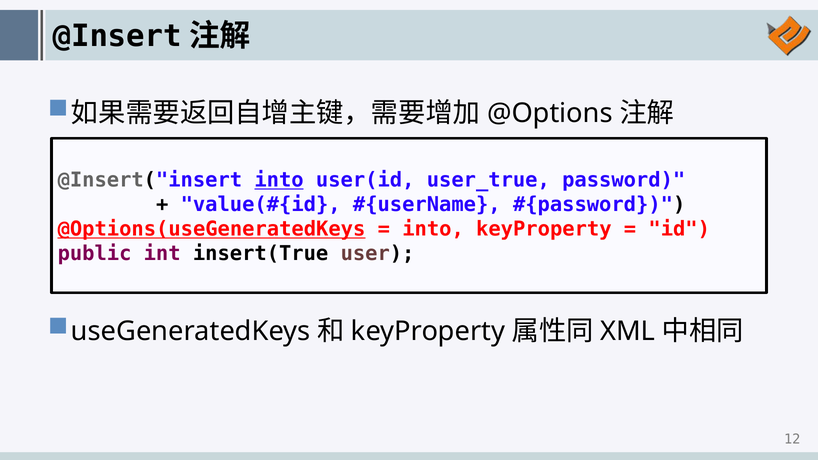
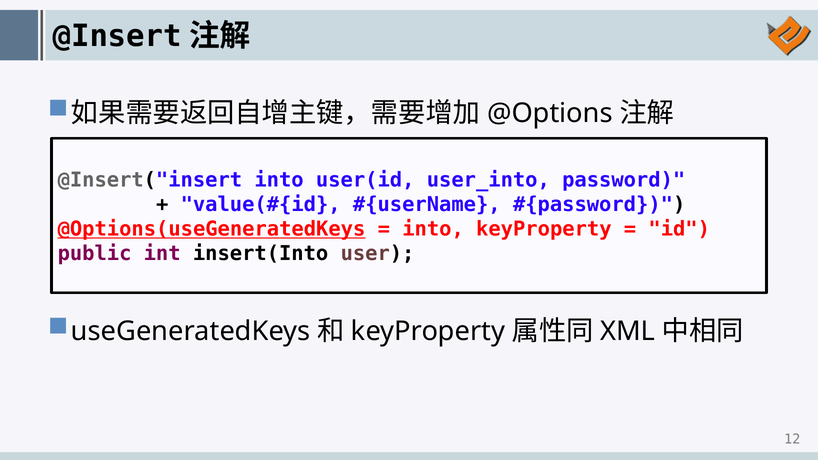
into at (279, 180) underline: present -> none
user_true: user_true -> user_into
insert(True: insert(True -> insert(Into
